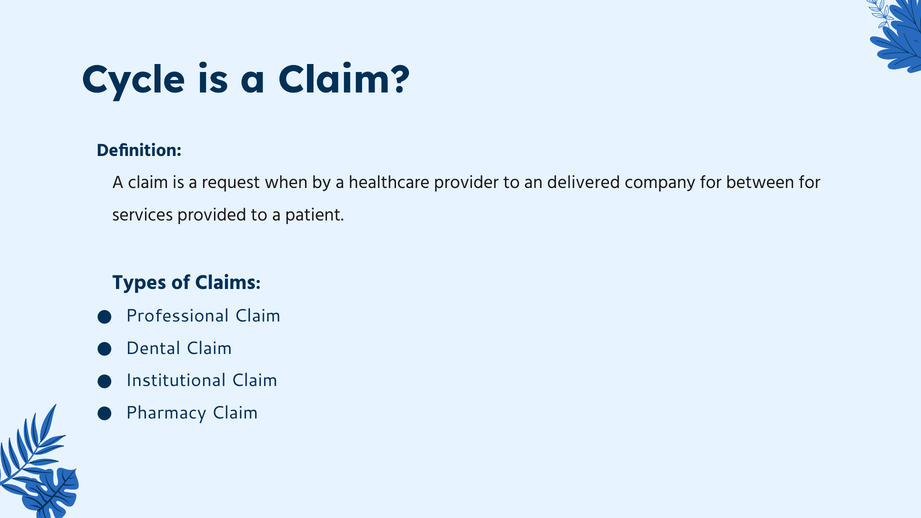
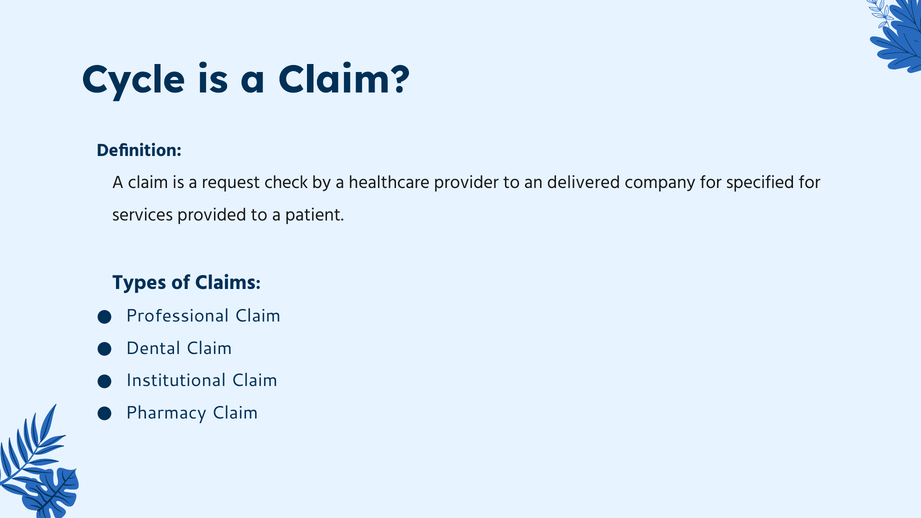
when: when -> check
between: between -> specified
